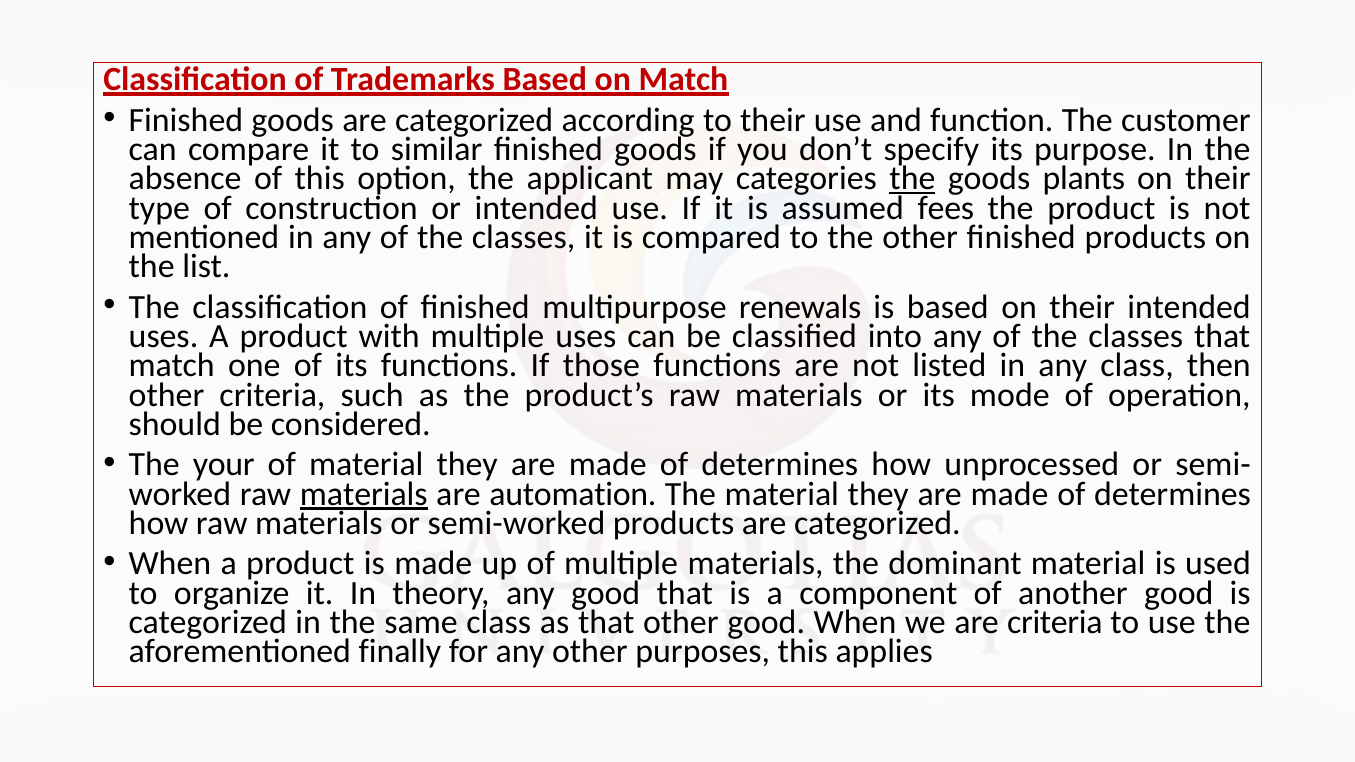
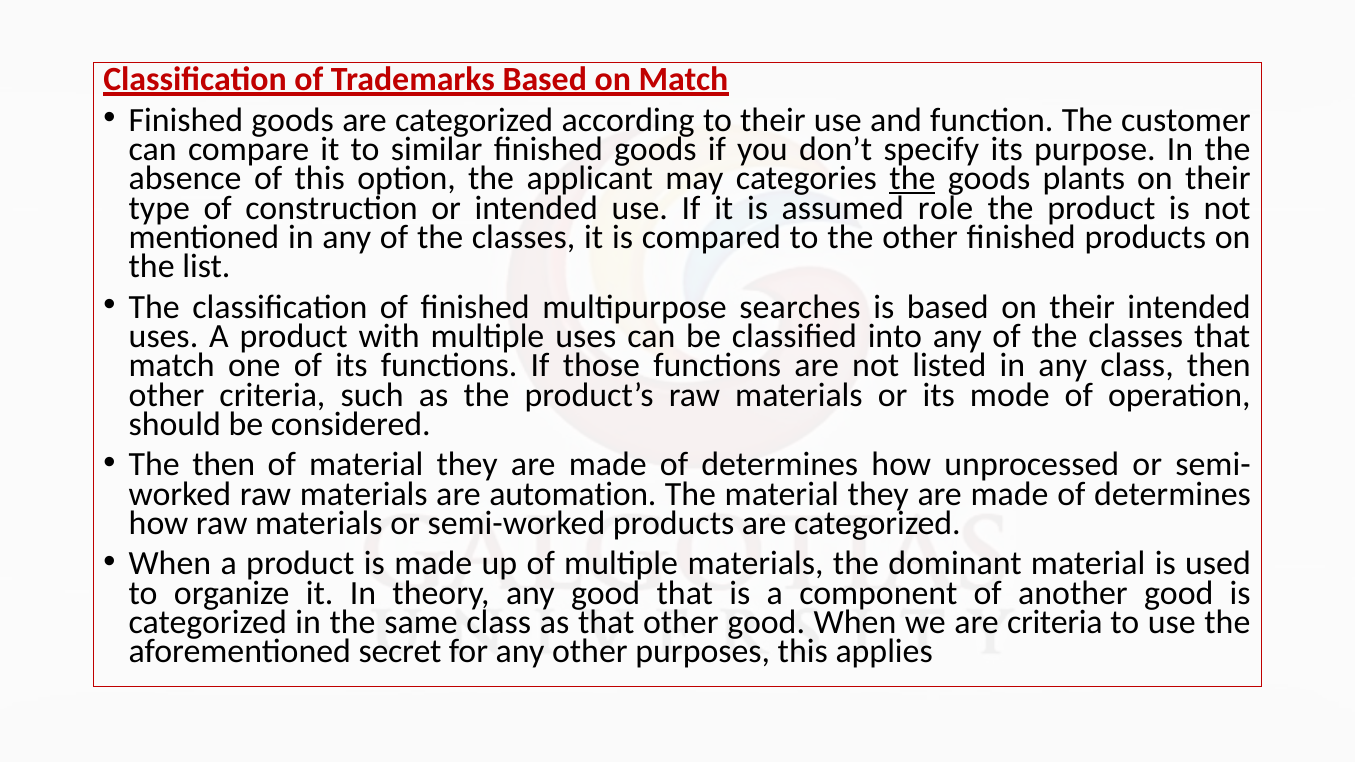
fees: fees -> role
renewals: renewals -> searches
The your: your -> then
materials at (364, 494) underline: present -> none
finally: finally -> secret
